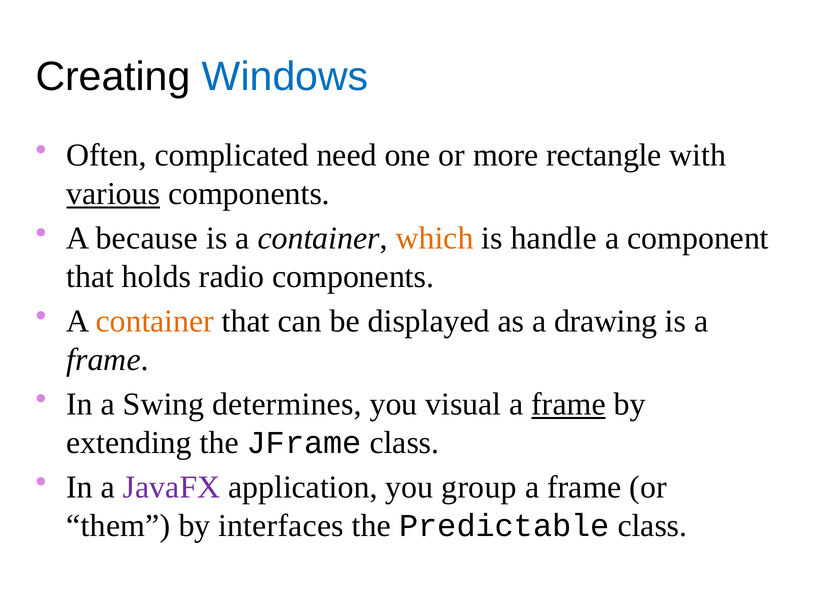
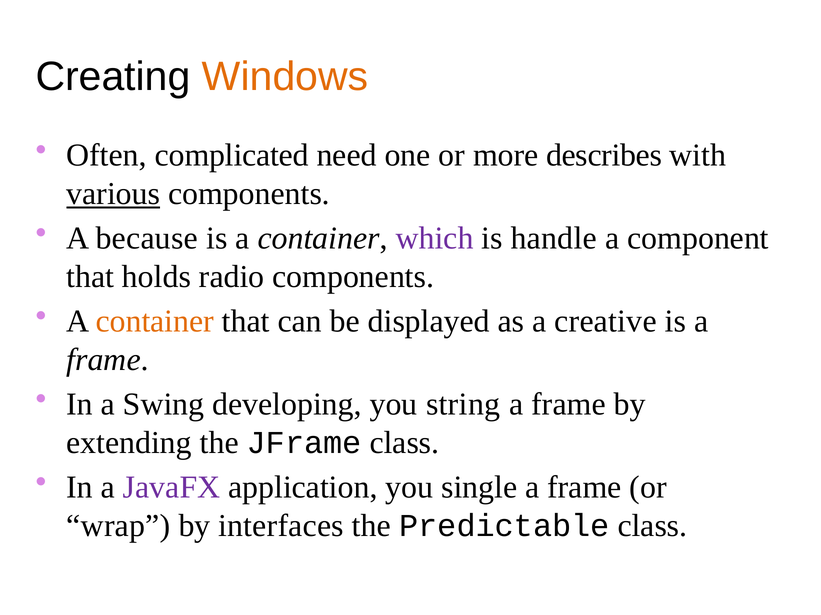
Windows colour: blue -> orange
rectangle: rectangle -> describes
which colour: orange -> purple
drawing: drawing -> creative
determines: determines -> developing
visual: visual -> string
frame at (569, 405) underline: present -> none
group: group -> single
them: them -> wrap
